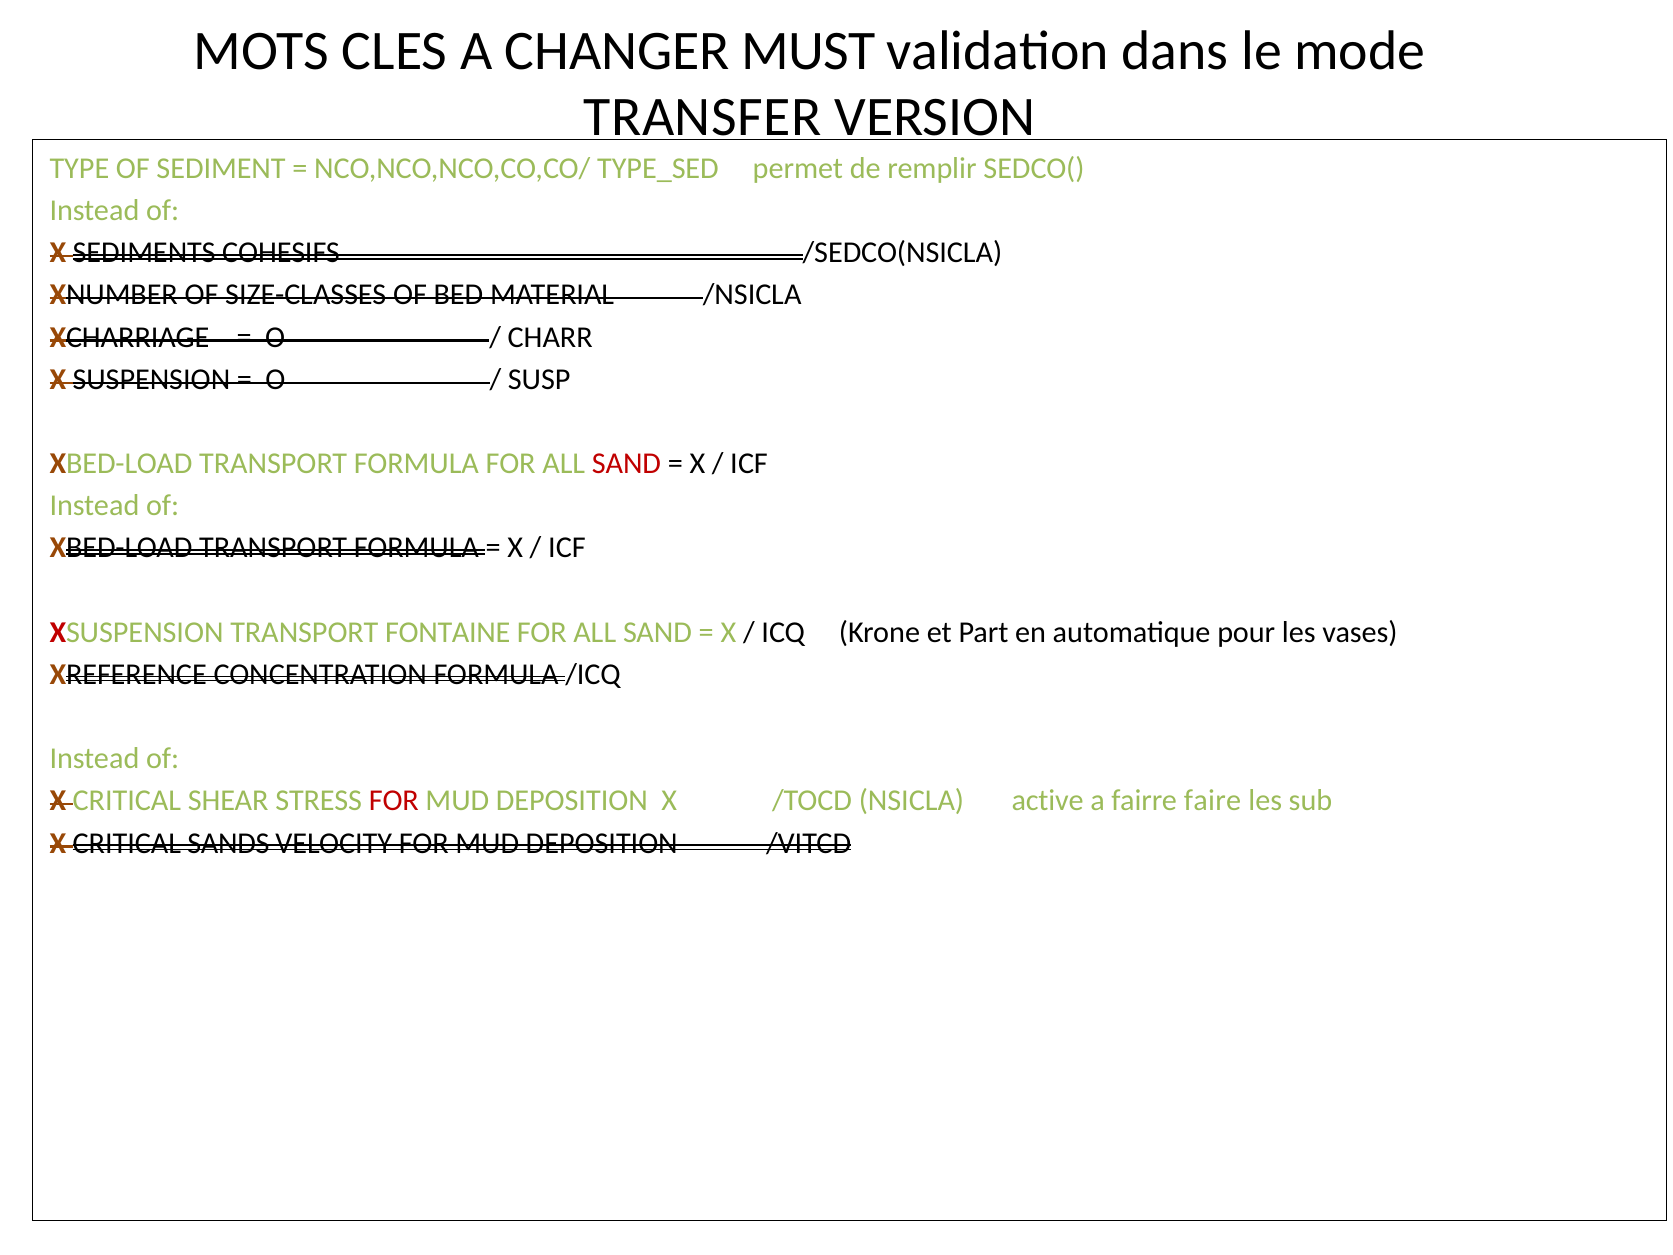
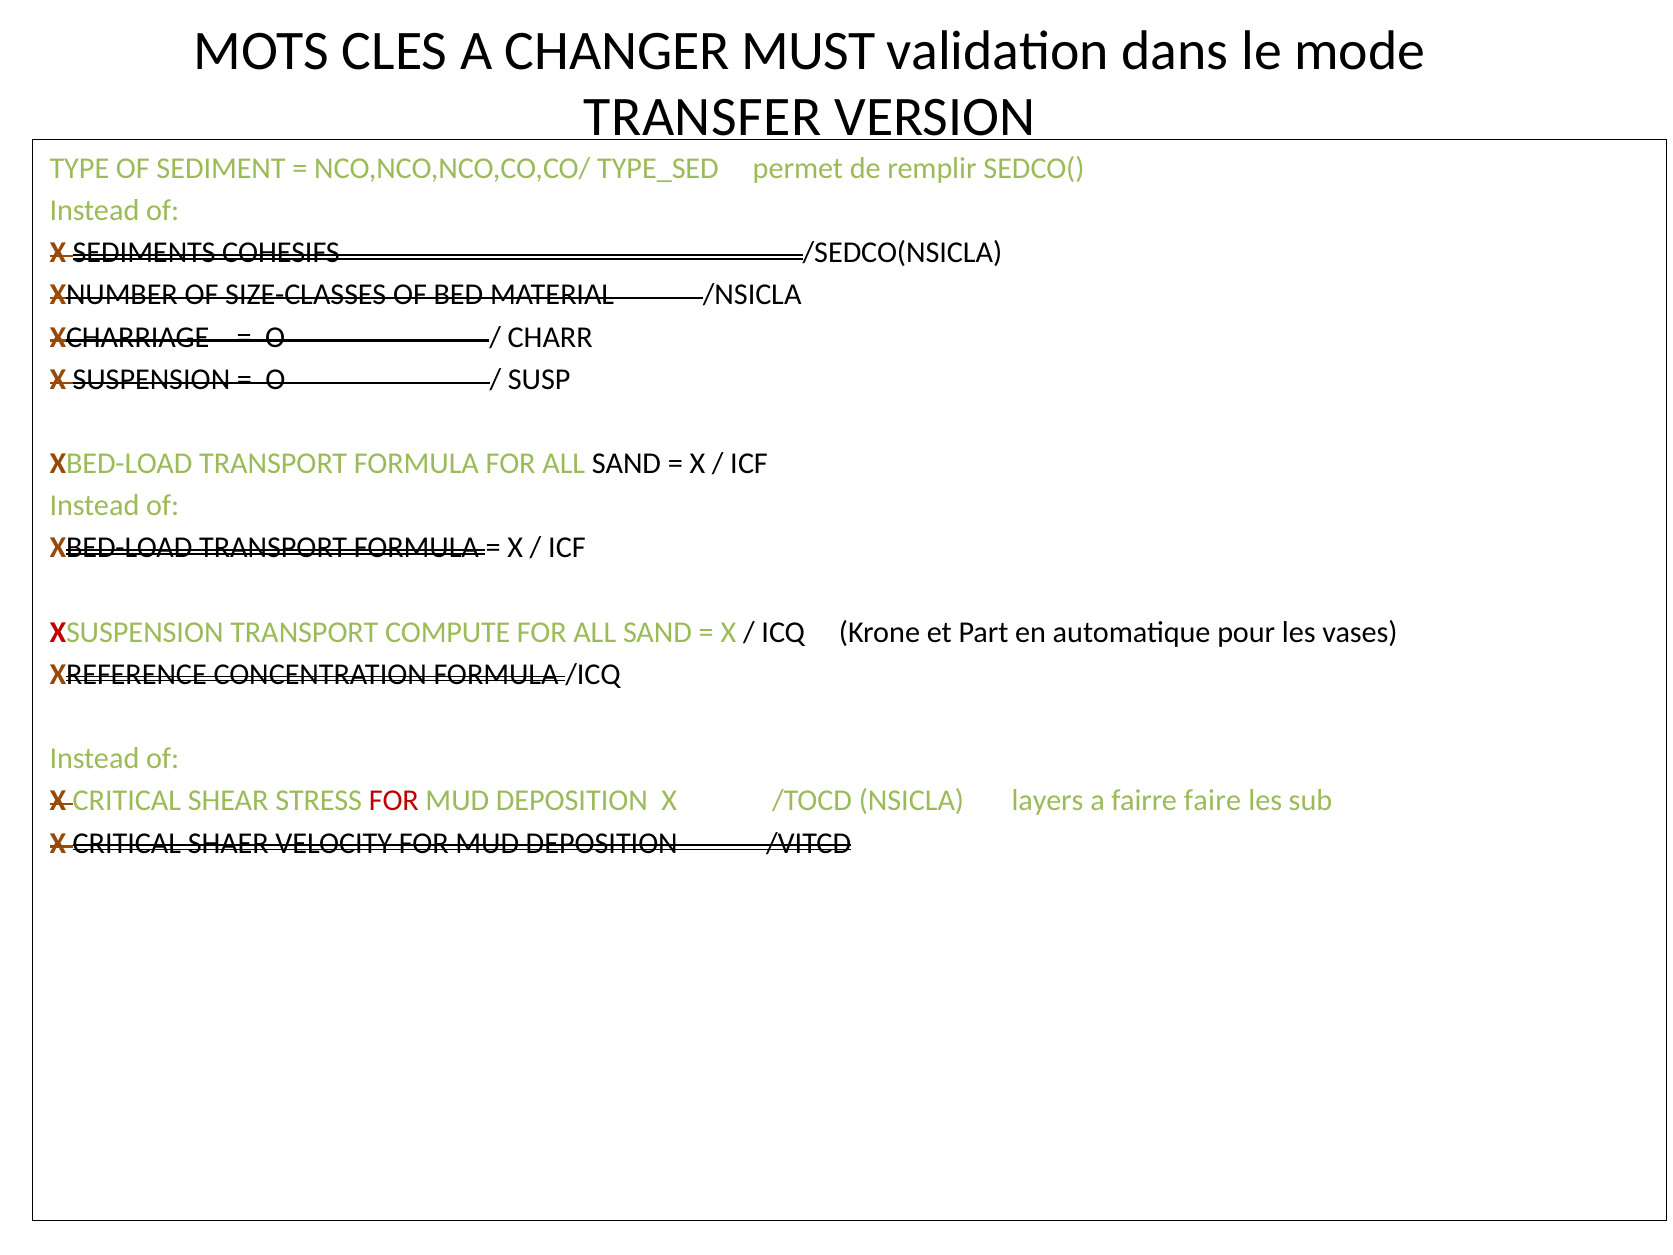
SAND at (626, 463) colour: red -> black
FONTAINE: FONTAINE -> COMPUTE
active: active -> layers
SANDS: SANDS -> SHAER
